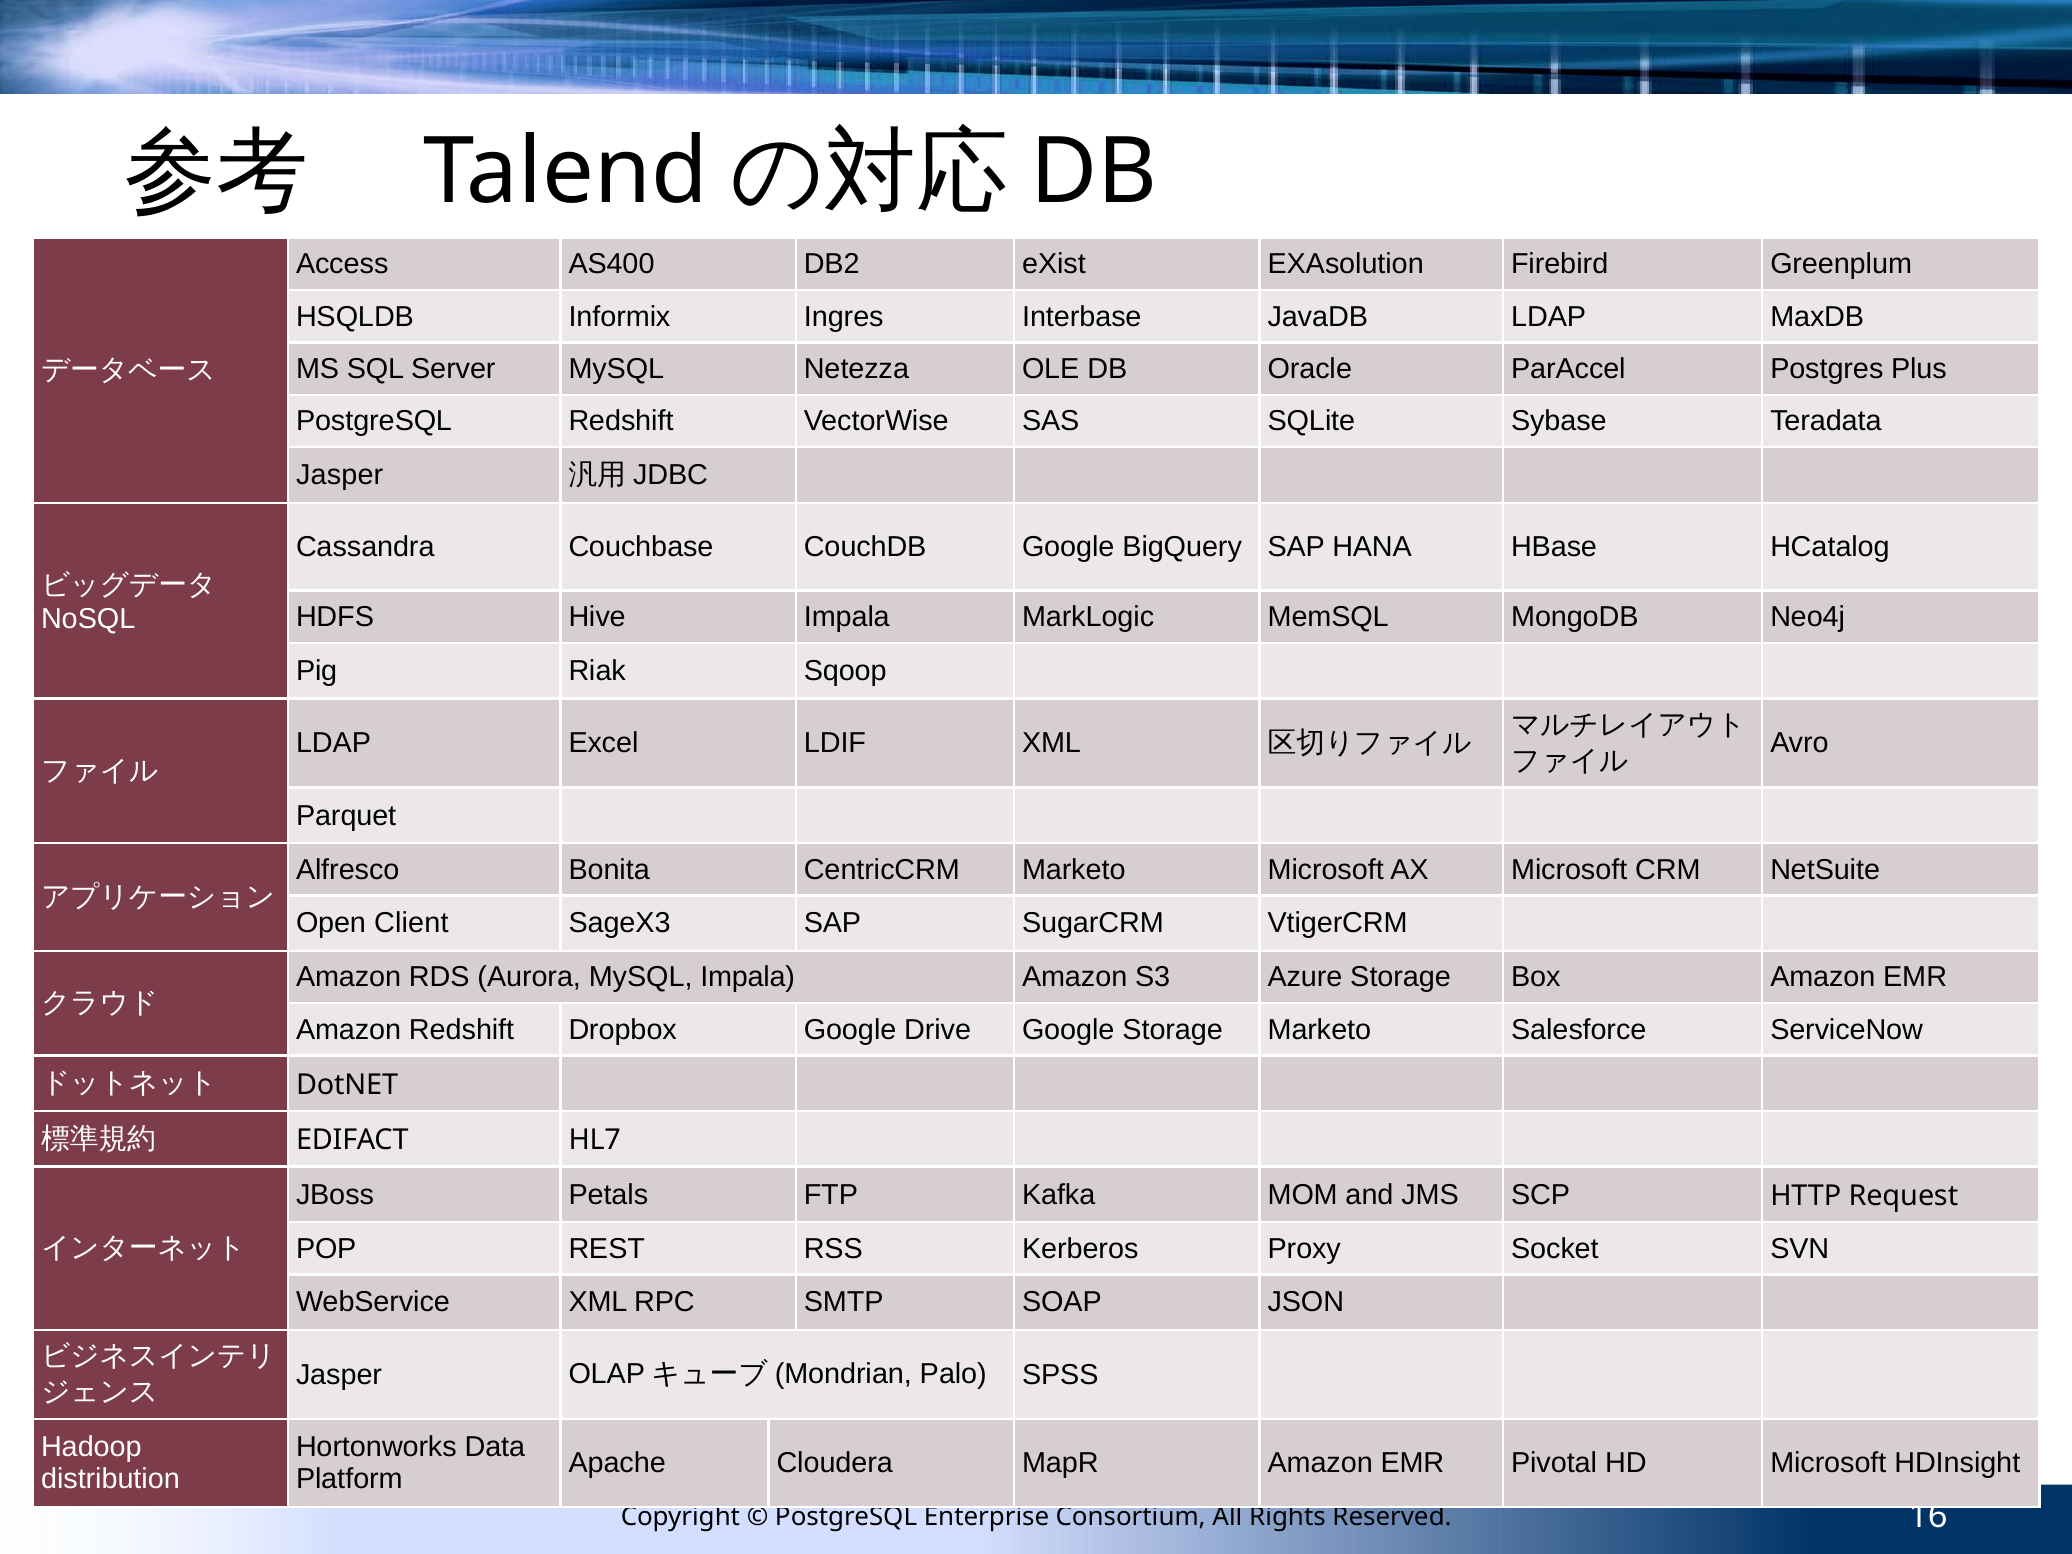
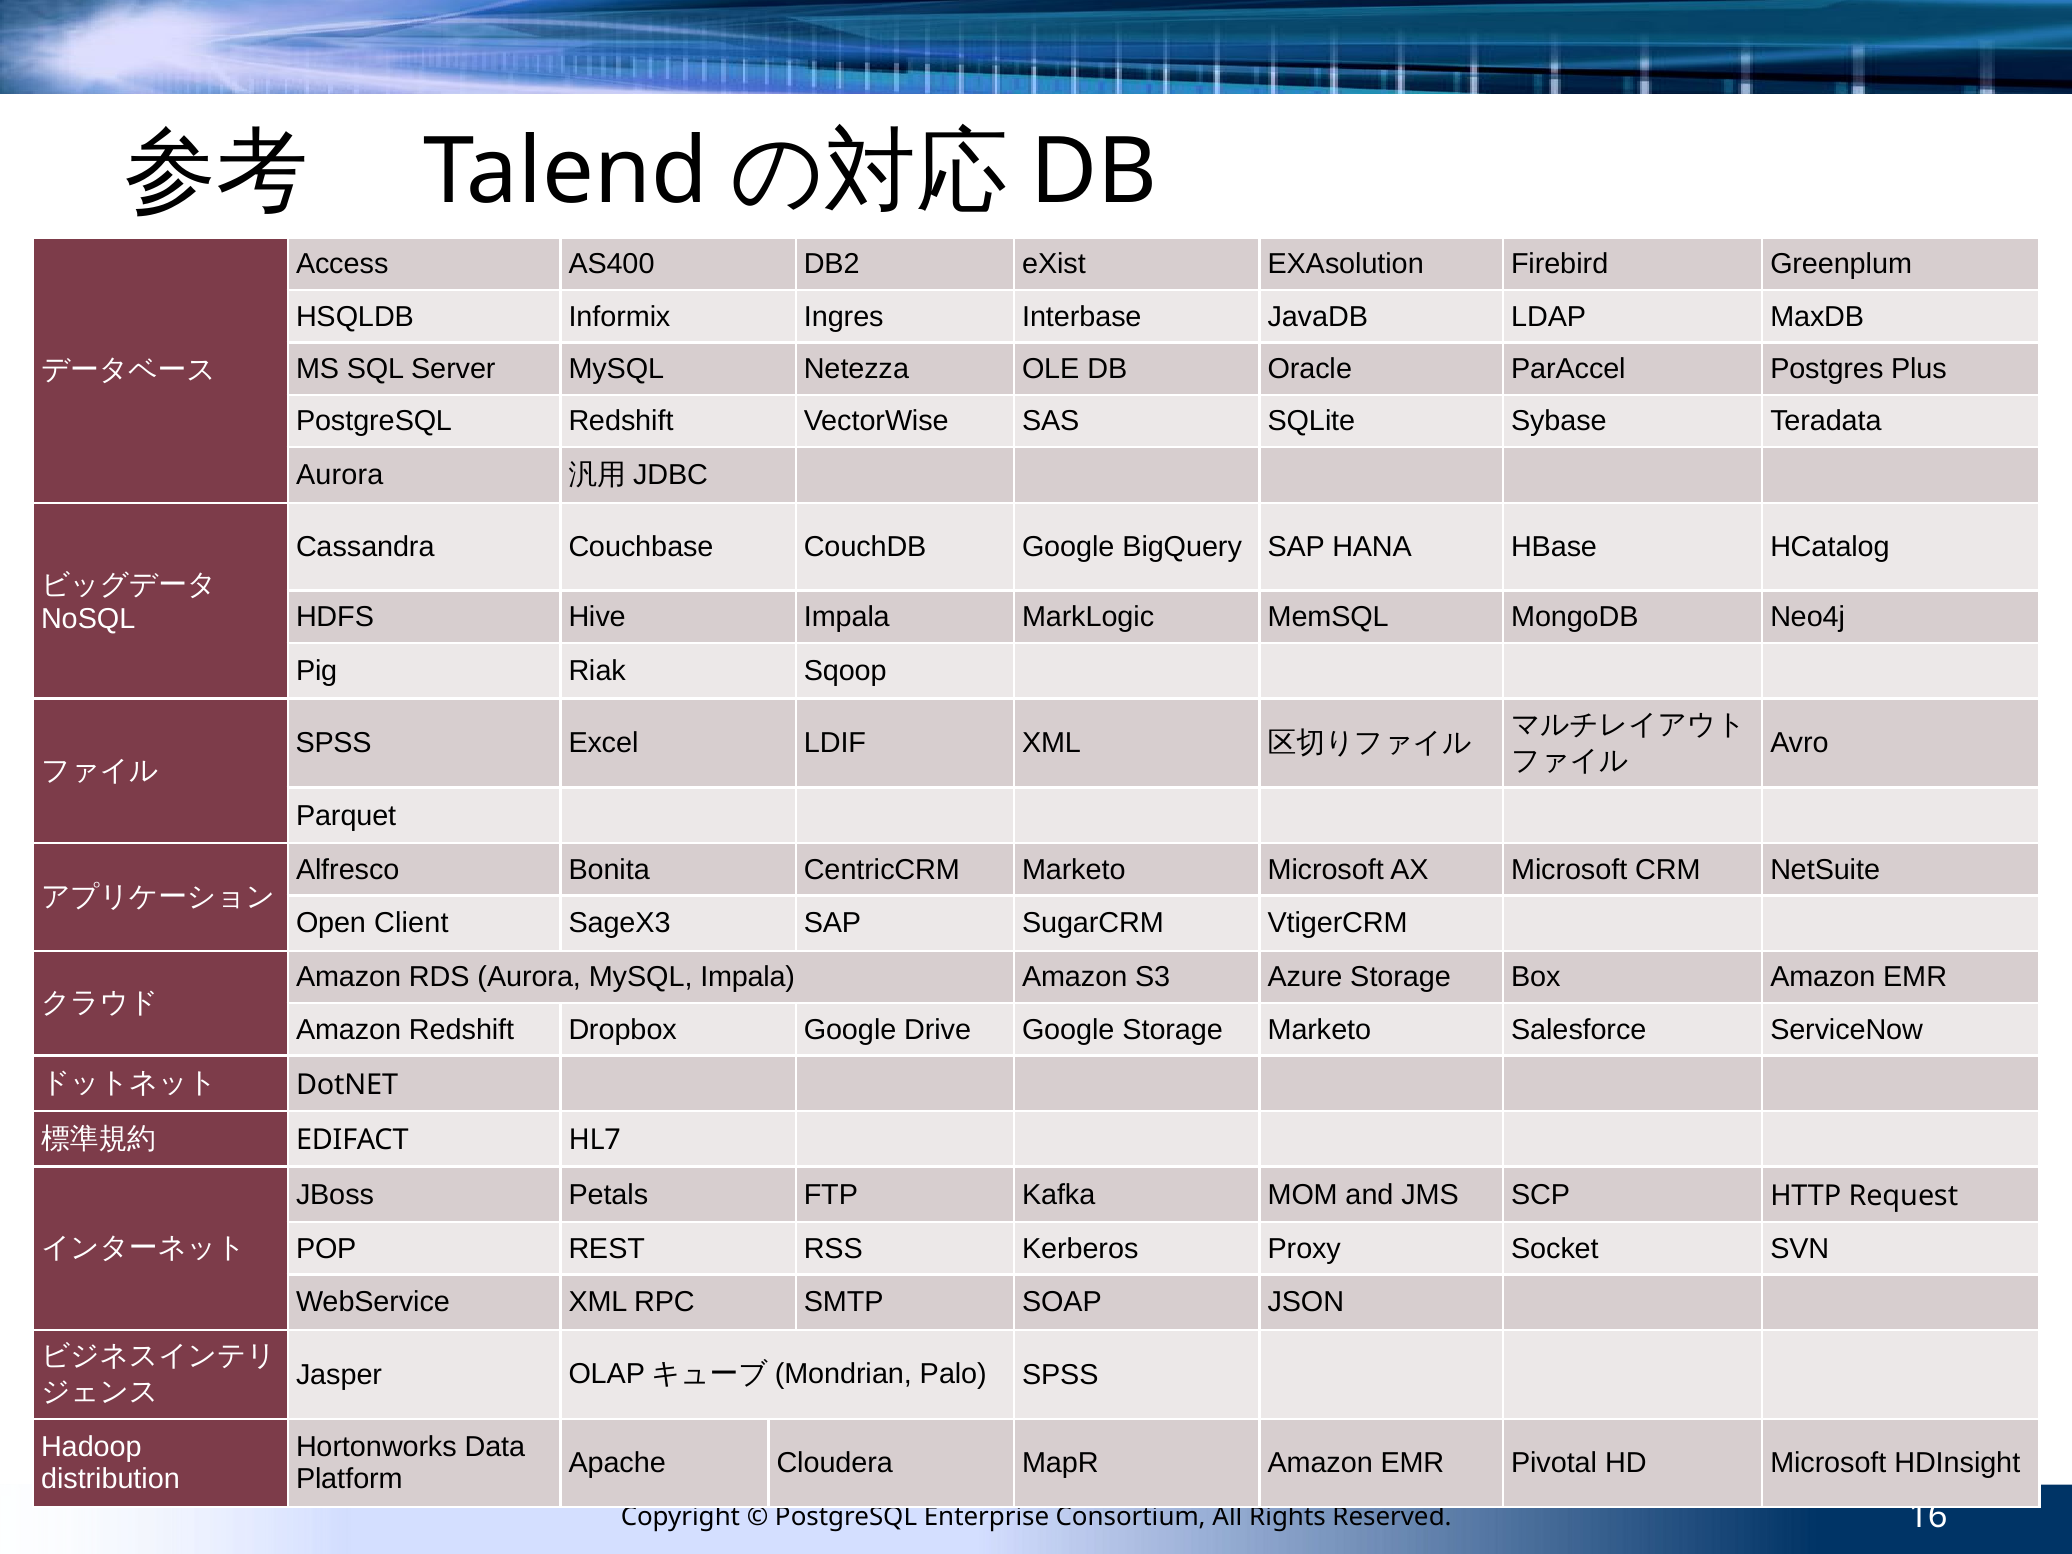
Jasper at (340, 475): Jasper -> Aurora
LDAP at (334, 743): LDAP -> SPSS
